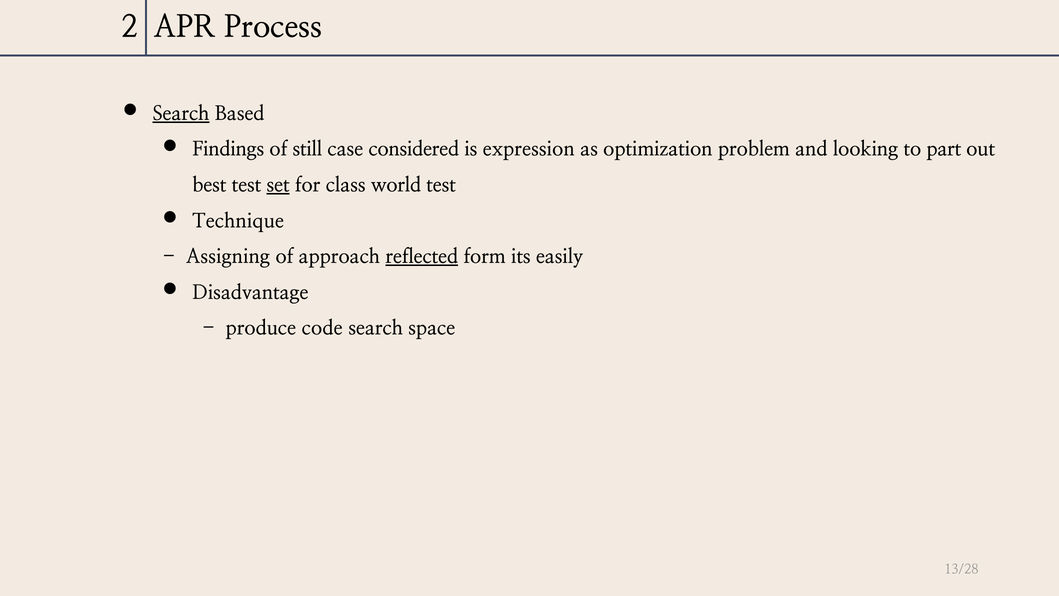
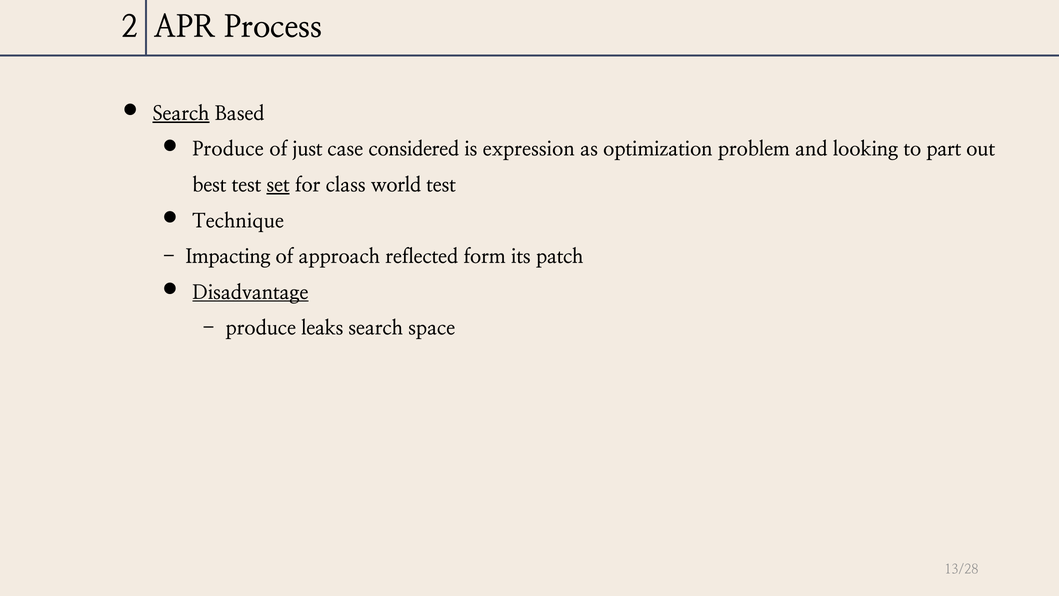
Findings at (228, 149): Findings -> Produce
still: still -> just
Assigning: Assigning -> Impacting
reflected underline: present -> none
easily: easily -> patch
Disadvantage underline: none -> present
code: code -> leaks
